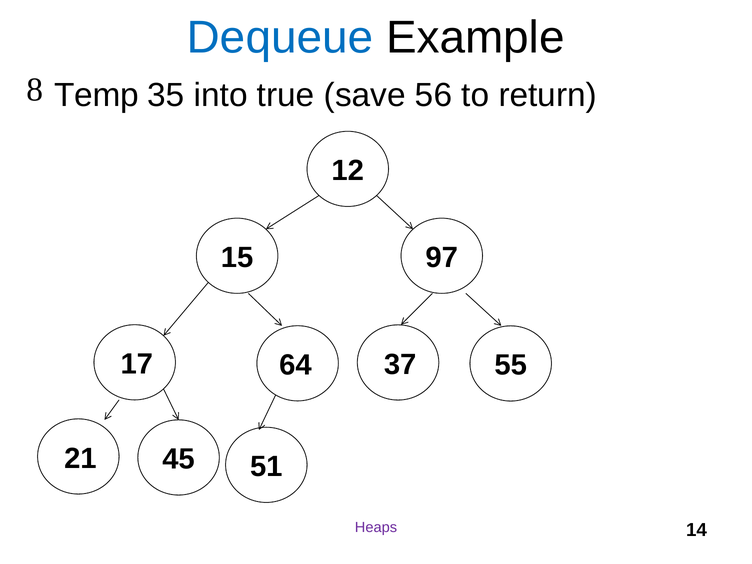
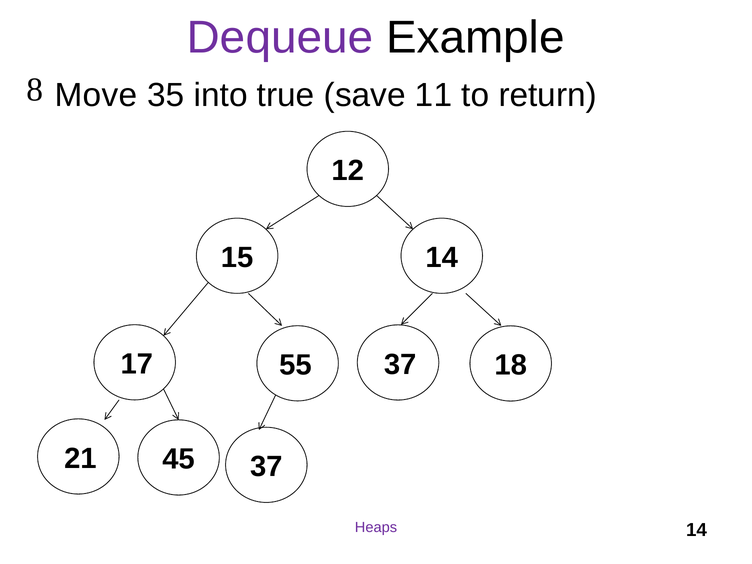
Dequeue colour: blue -> purple
Temp: Temp -> Move
56: 56 -> 11
15 97: 97 -> 14
64: 64 -> 55
55: 55 -> 18
45 51: 51 -> 37
